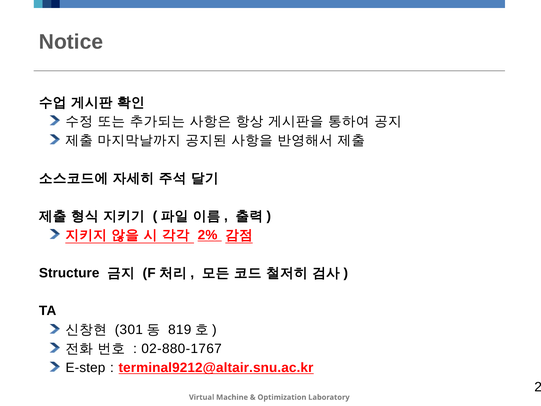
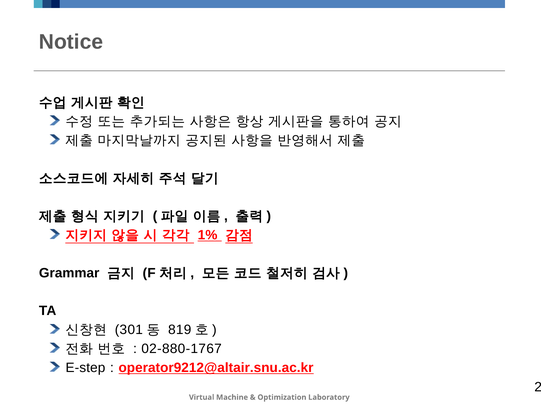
2%: 2% -> 1%
Structure: Structure -> Grammar
terminal9212@altair.snu.ac.kr: terminal9212@altair.snu.ac.kr -> operator9212@altair.snu.ac.kr
